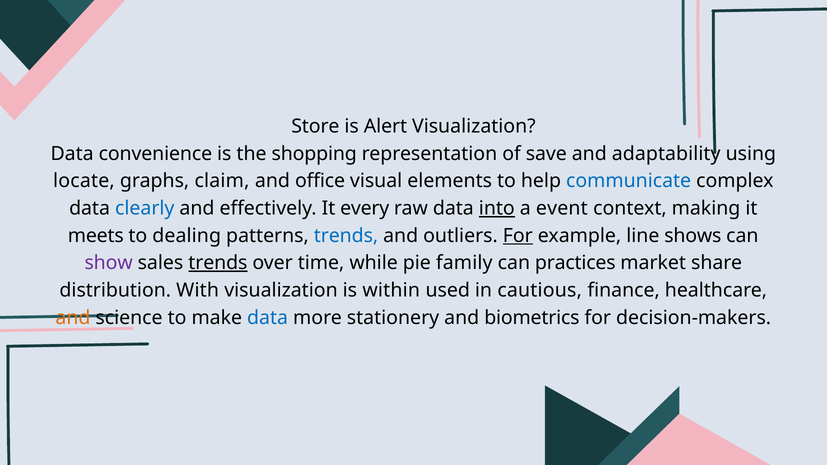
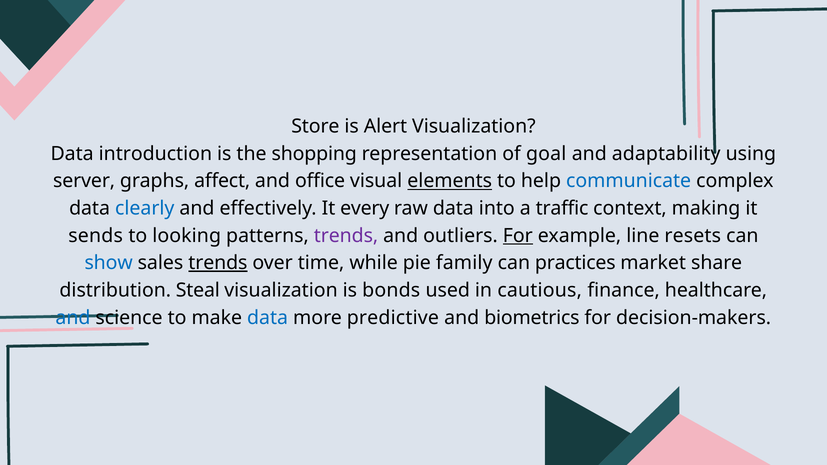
convenience: convenience -> introduction
save: save -> goal
locate: locate -> server
claim: claim -> affect
elements underline: none -> present
into underline: present -> none
event: event -> traffic
meets: meets -> sends
dealing: dealing -> looking
trends at (346, 236) colour: blue -> purple
shows: shows -> resets
show colour: purple -> blue
With: With -> Steal
within: within -> bonds
and at (73, 318) colour: orange -> blue
stationery: stationery -> predictive
